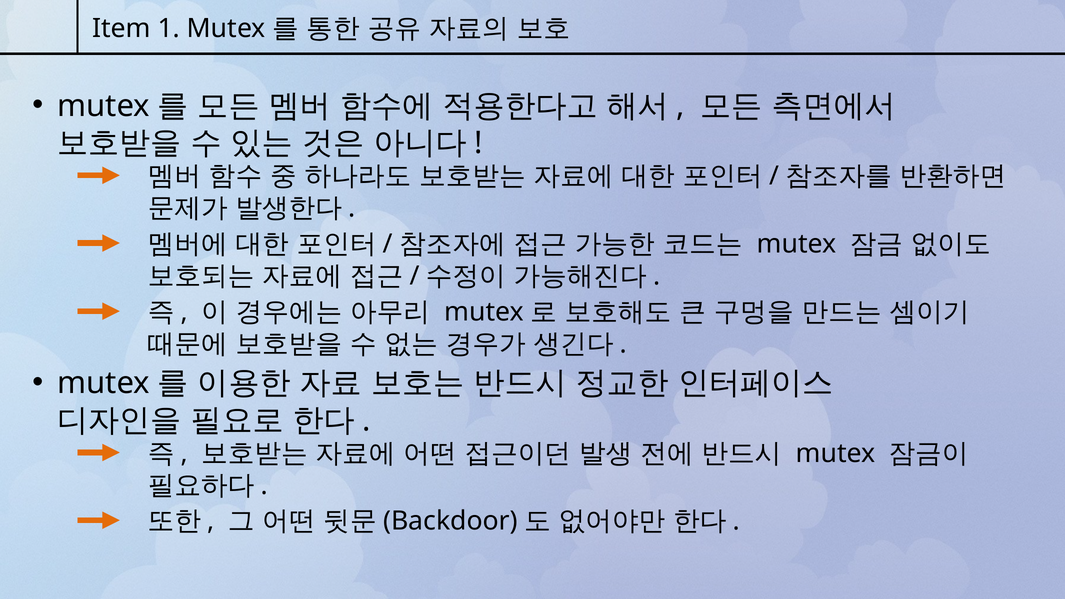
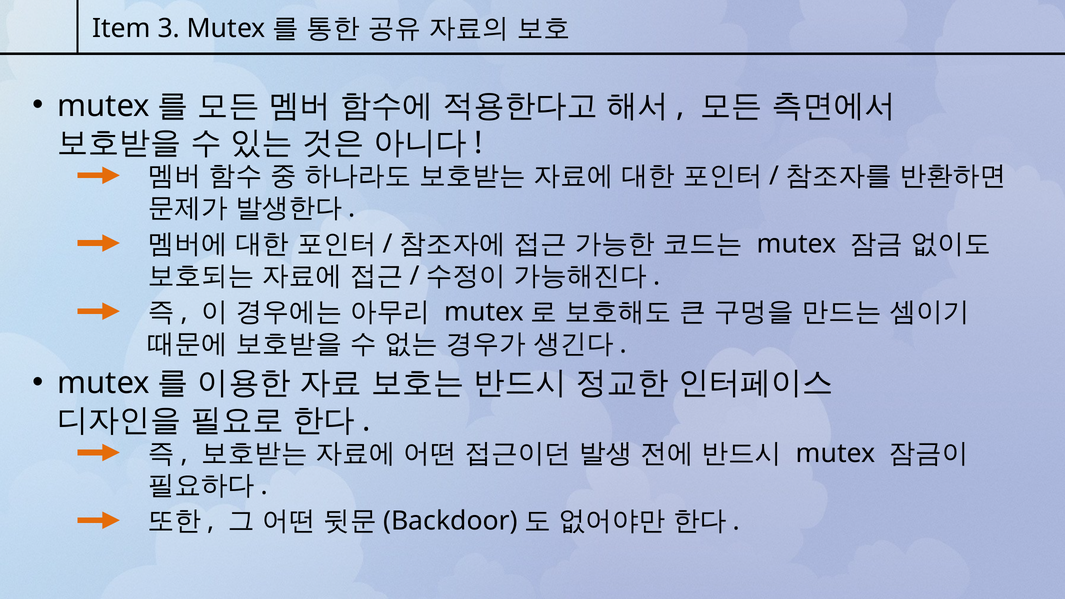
1: 1 -> 3
